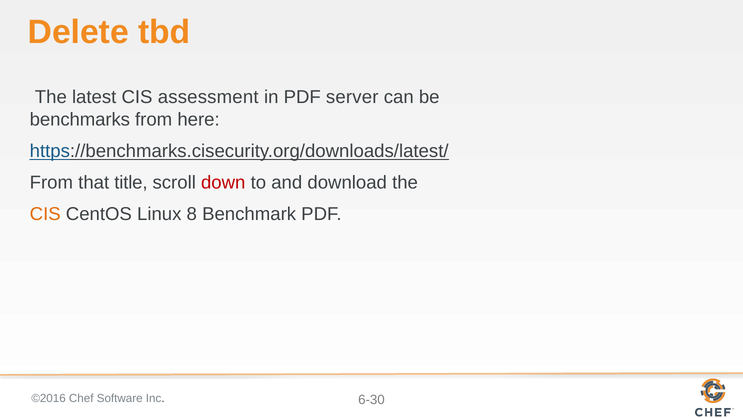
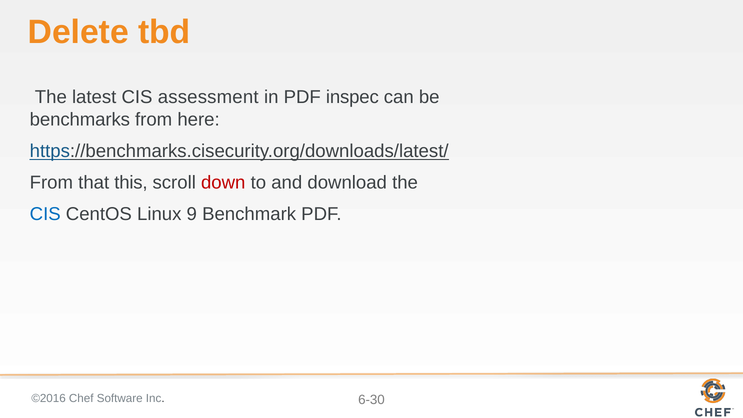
server: server -> inspec
title: title -> this
CIS at (45, 214) colour: orange -> blue
8: 8 -> 9
